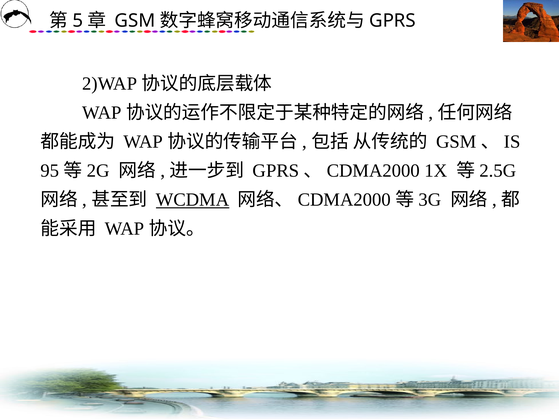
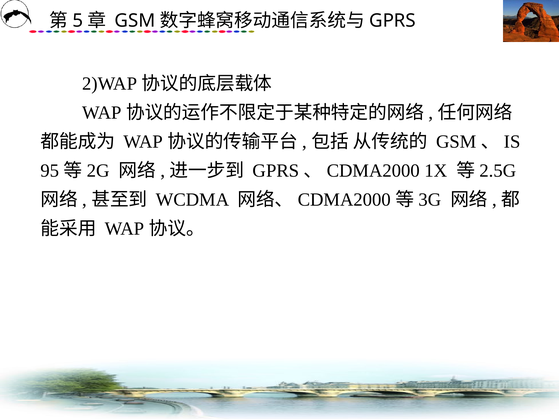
WCDMA underline: present -> none
